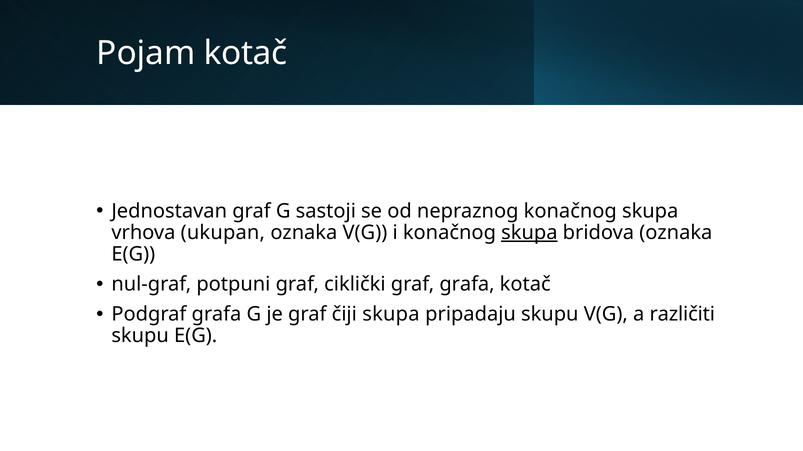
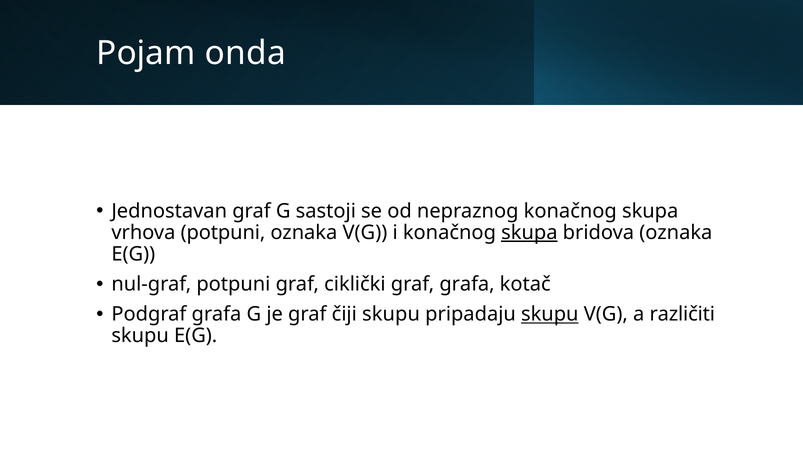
Pojam kotač: kotač -> onda
vrhova ukupan: ukupan -> potpuni
čiji skupa: skupa -> skupu
skupu at (550, 315) underline: none -> present
